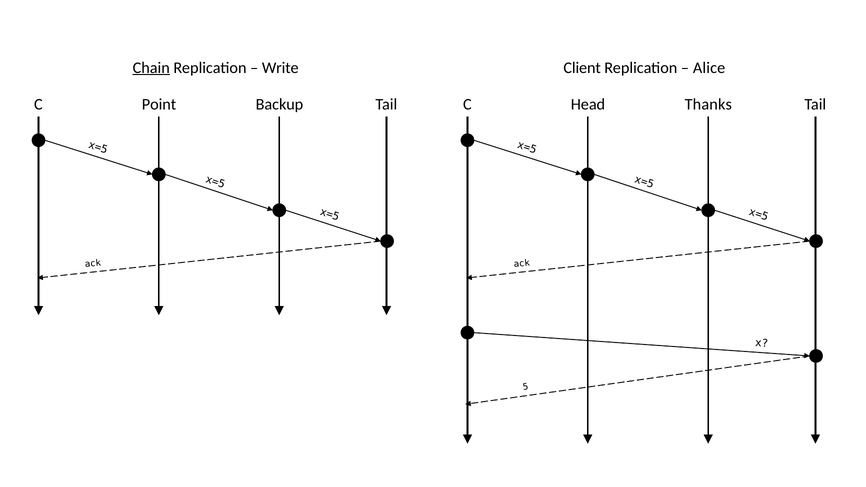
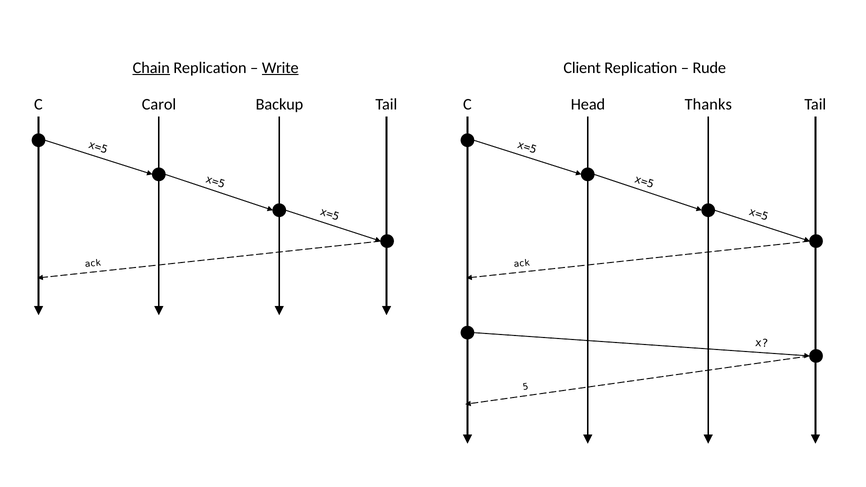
Write underline: none -> present
Alice: Alice -> Rude
Point: Point -> Carol
